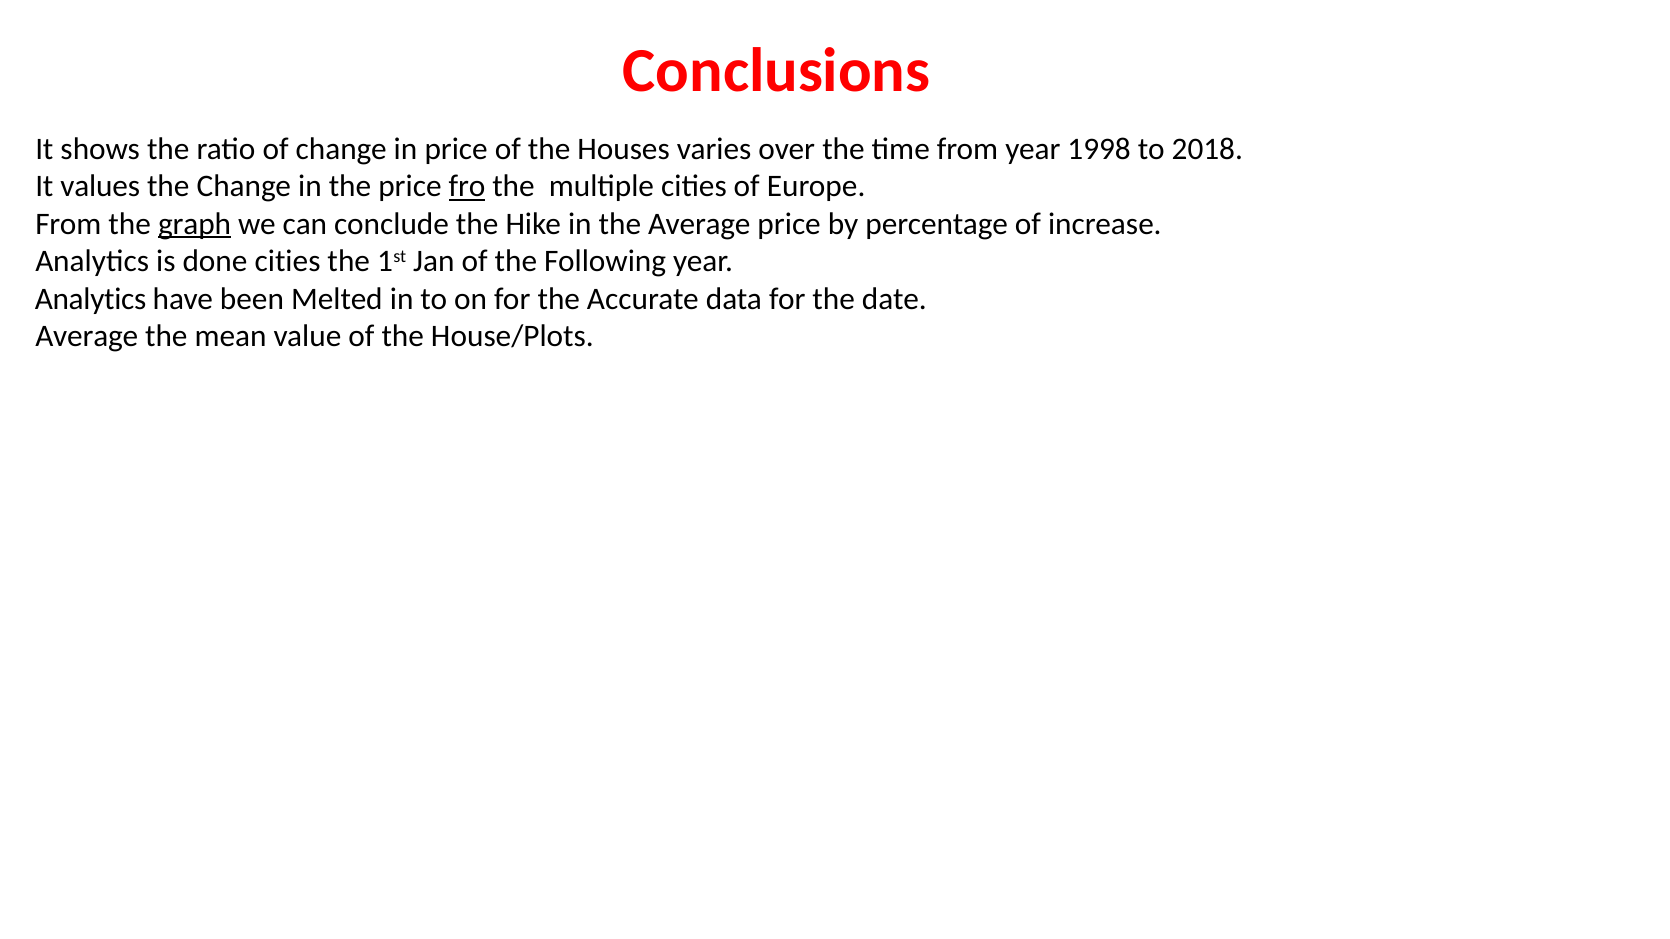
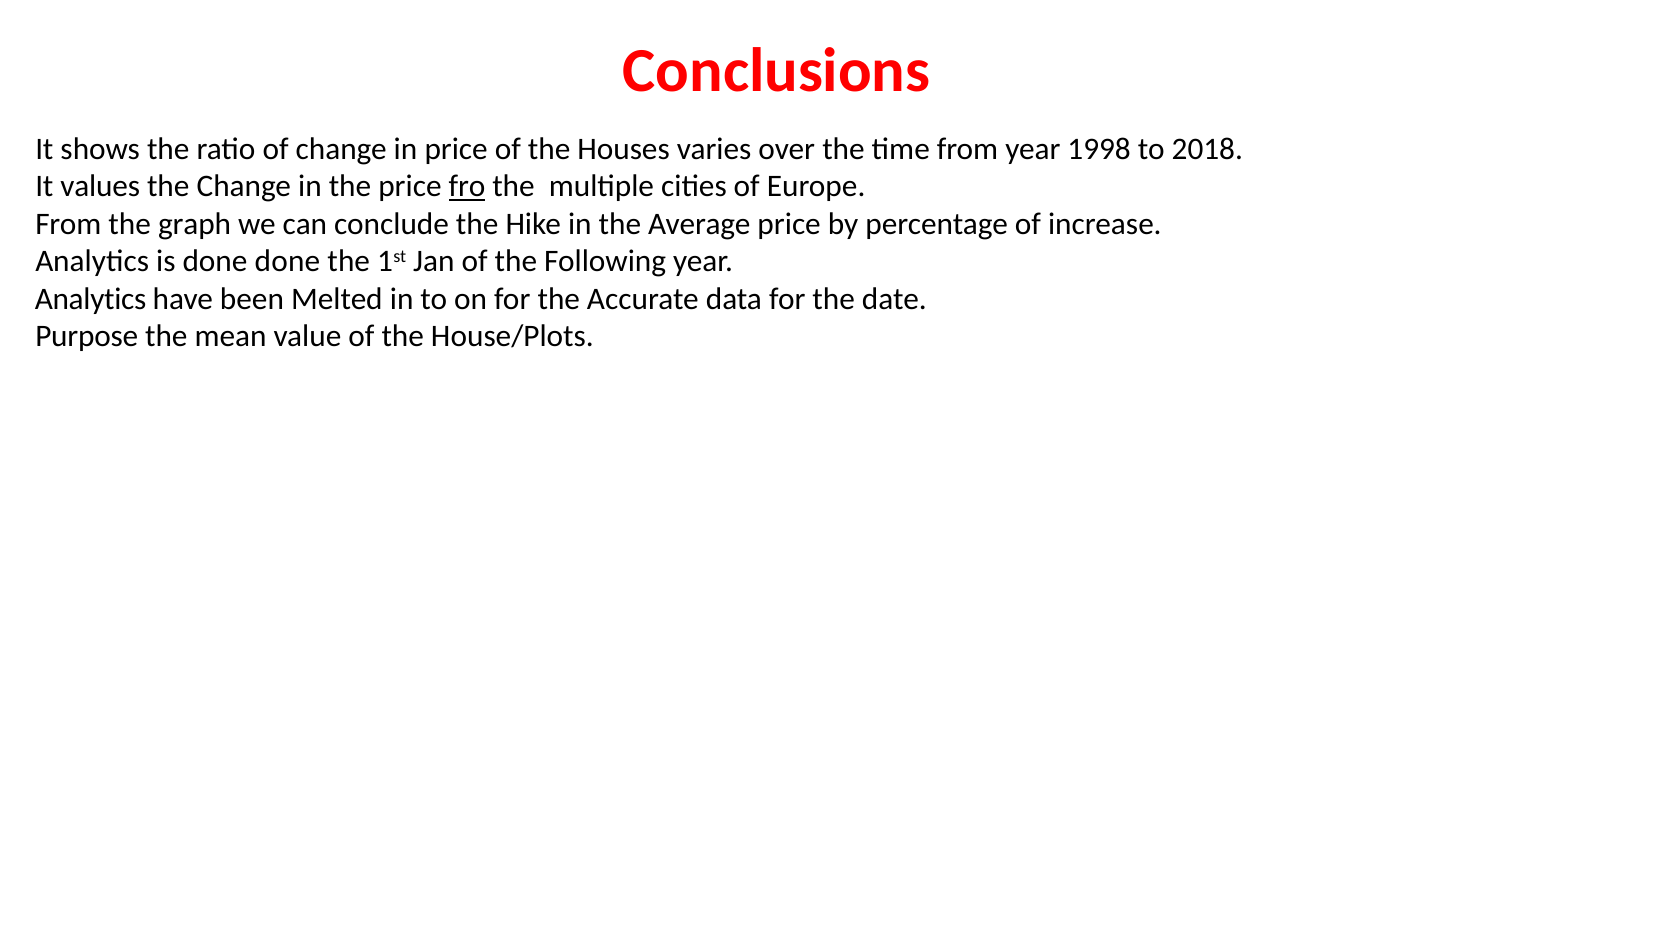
graph underline: present -> none
done cities: cities -> done
Average at (87, 337): Average -> Purpose
